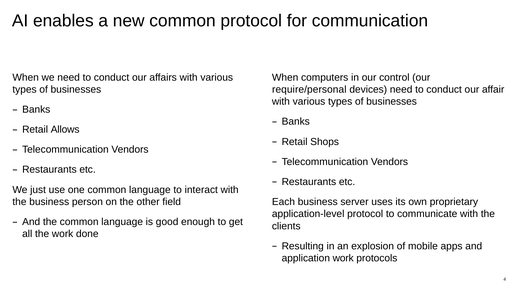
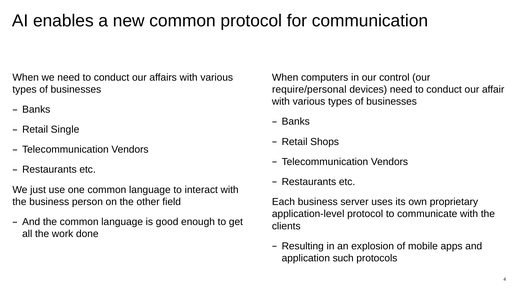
Allows: Allows -> Single
application work: work -> such
